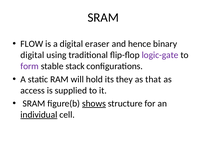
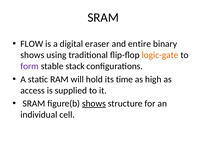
hence: hence -> entire
digital at (32, 55): digital -> shows
logic-gate colour: purple -> orange
they: they -> time
that: that -> high
individual underline: present -> none
